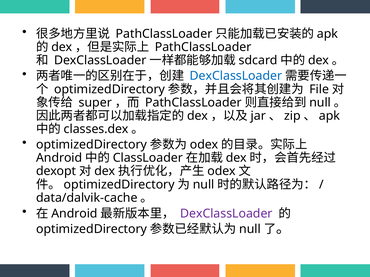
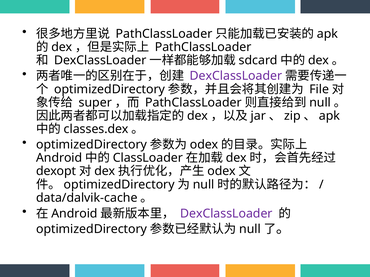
DexClassLoader at (236, 76) colour: blue -> purple
